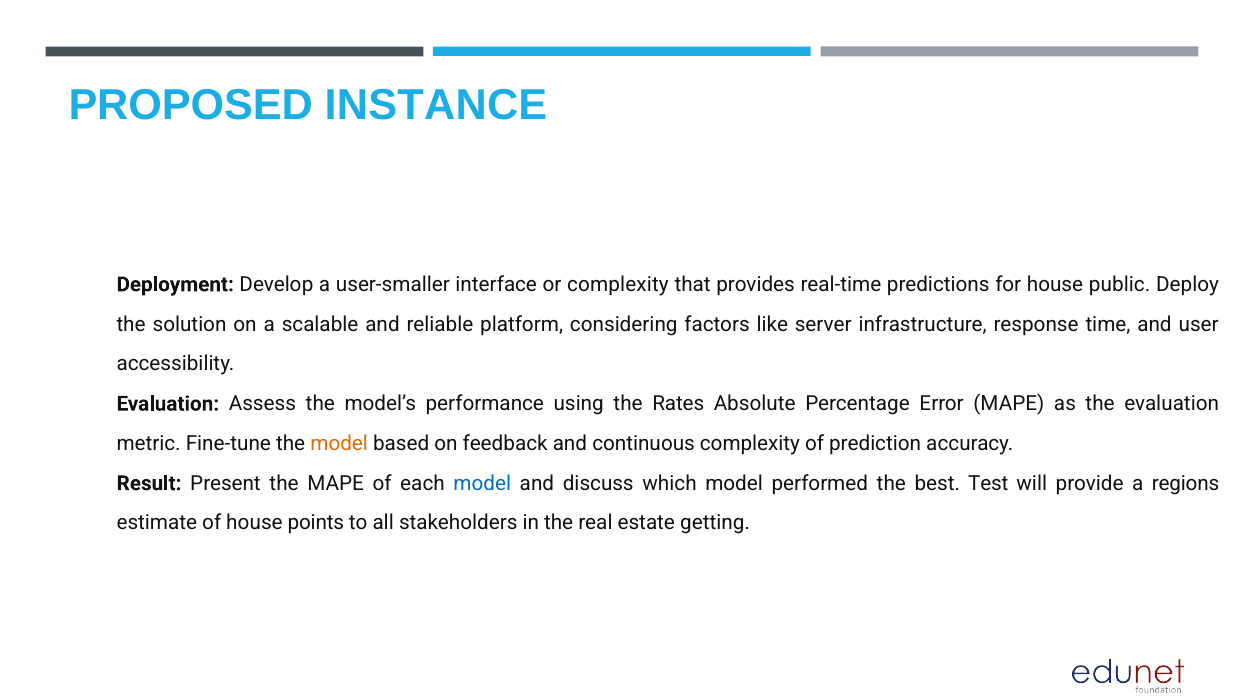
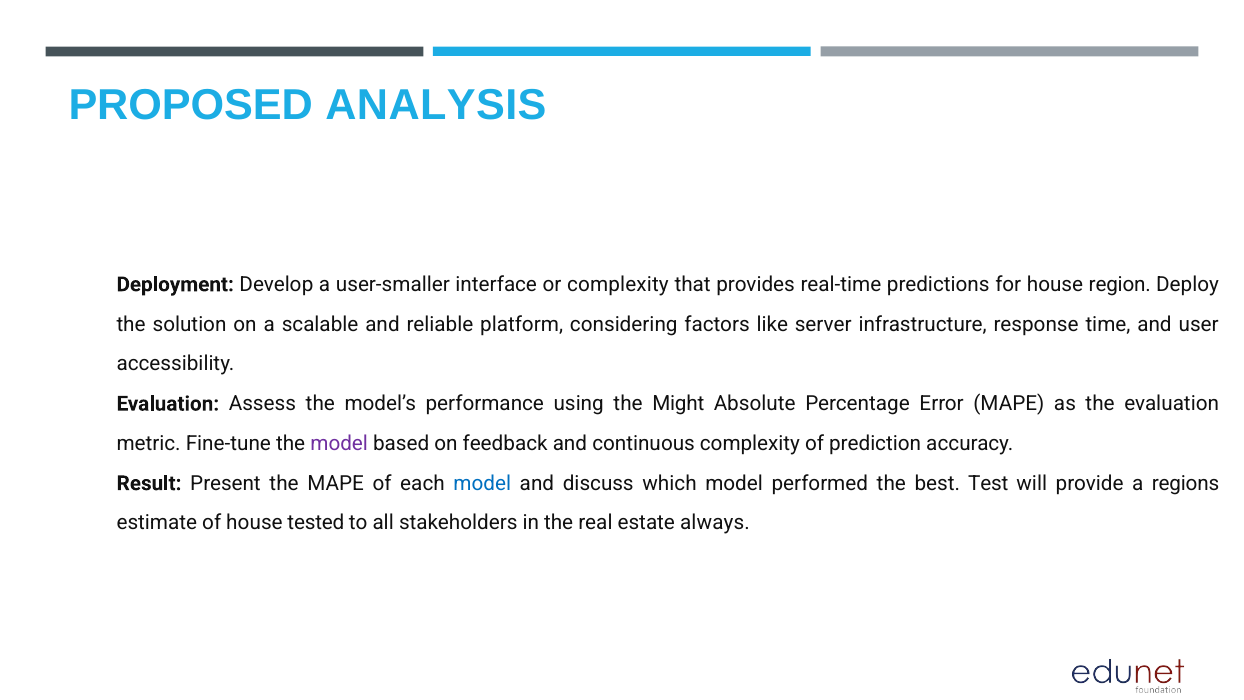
INSTANCE: INSTANCE -> ANALYSIS
public: public -> region
Rates: Rates -> Might
model at (339, 443) colour: orange -> purple
points: points -> tested
getting: getting -> always
